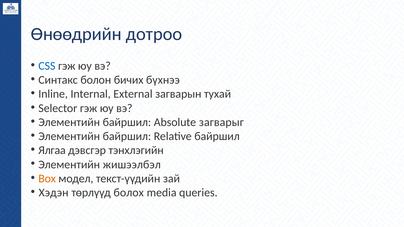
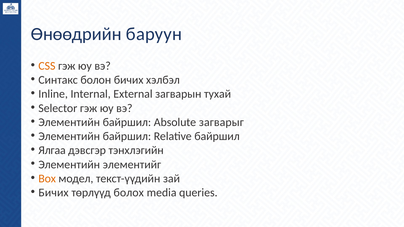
дотроо: дотроо -> баруун
CSS colour: blue -> orange
бүхнээ: бүхнээ -> хэлбэл
жишээлбэл: жишээлбэл -> элементийг
Хэдэн at (54, 193): Хэдэн -> Бичих
